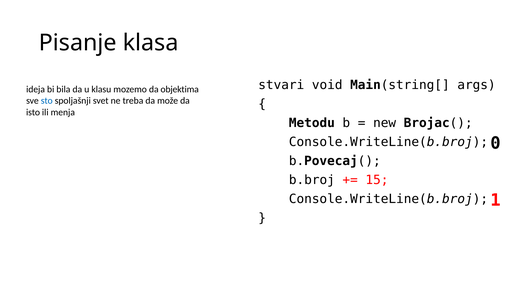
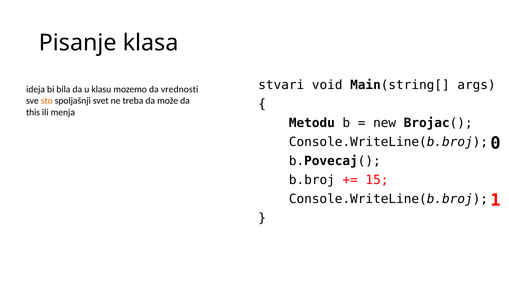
objektima: objektima -> vrednosti
sto colour: blue -> orange
isto: isto -> this
